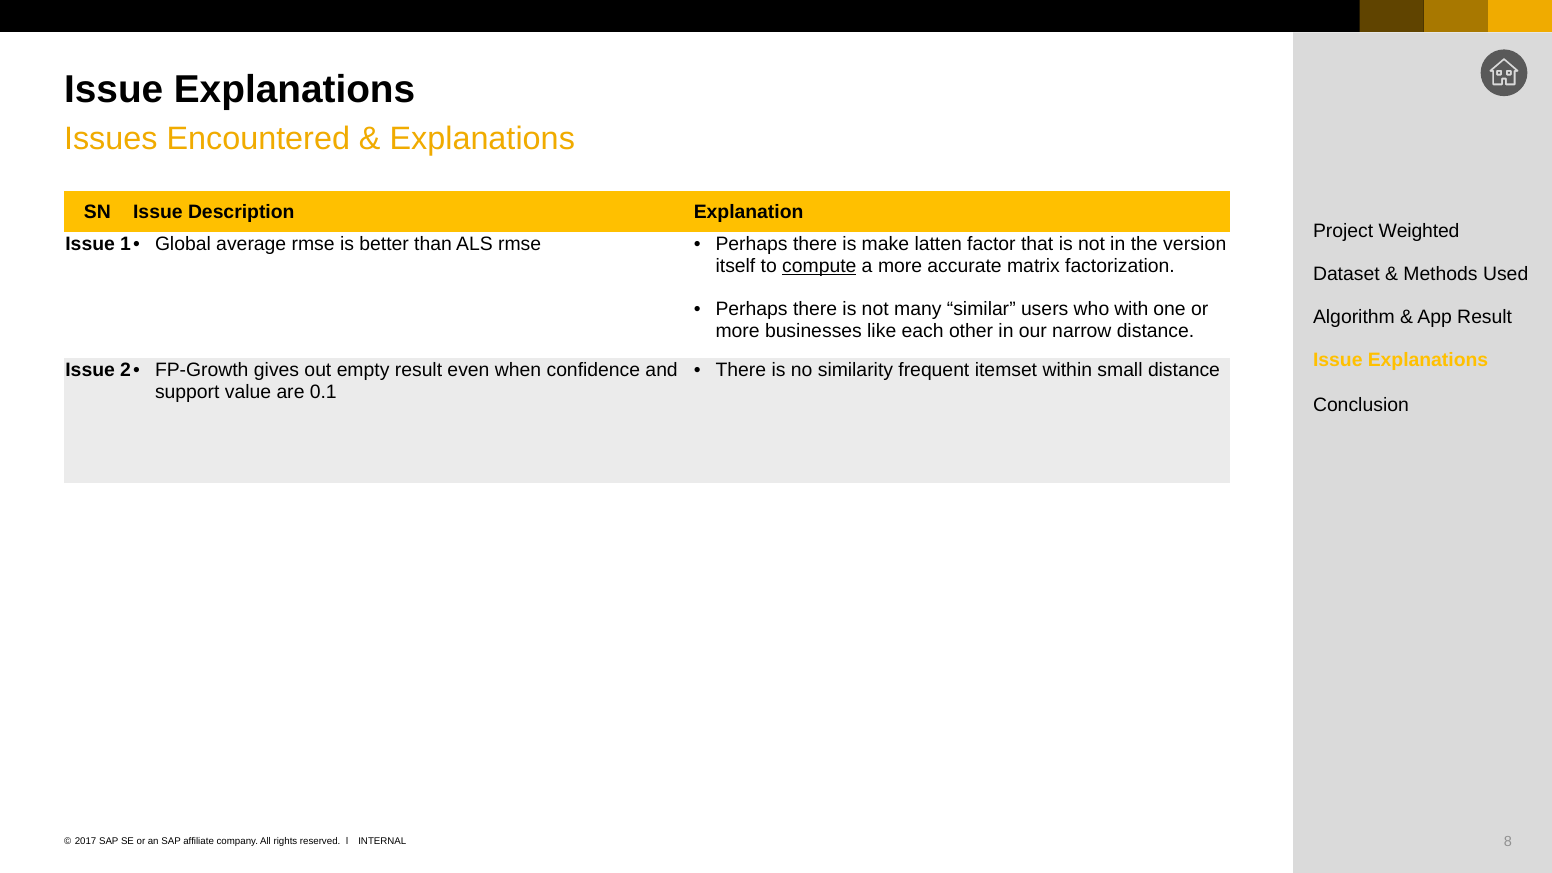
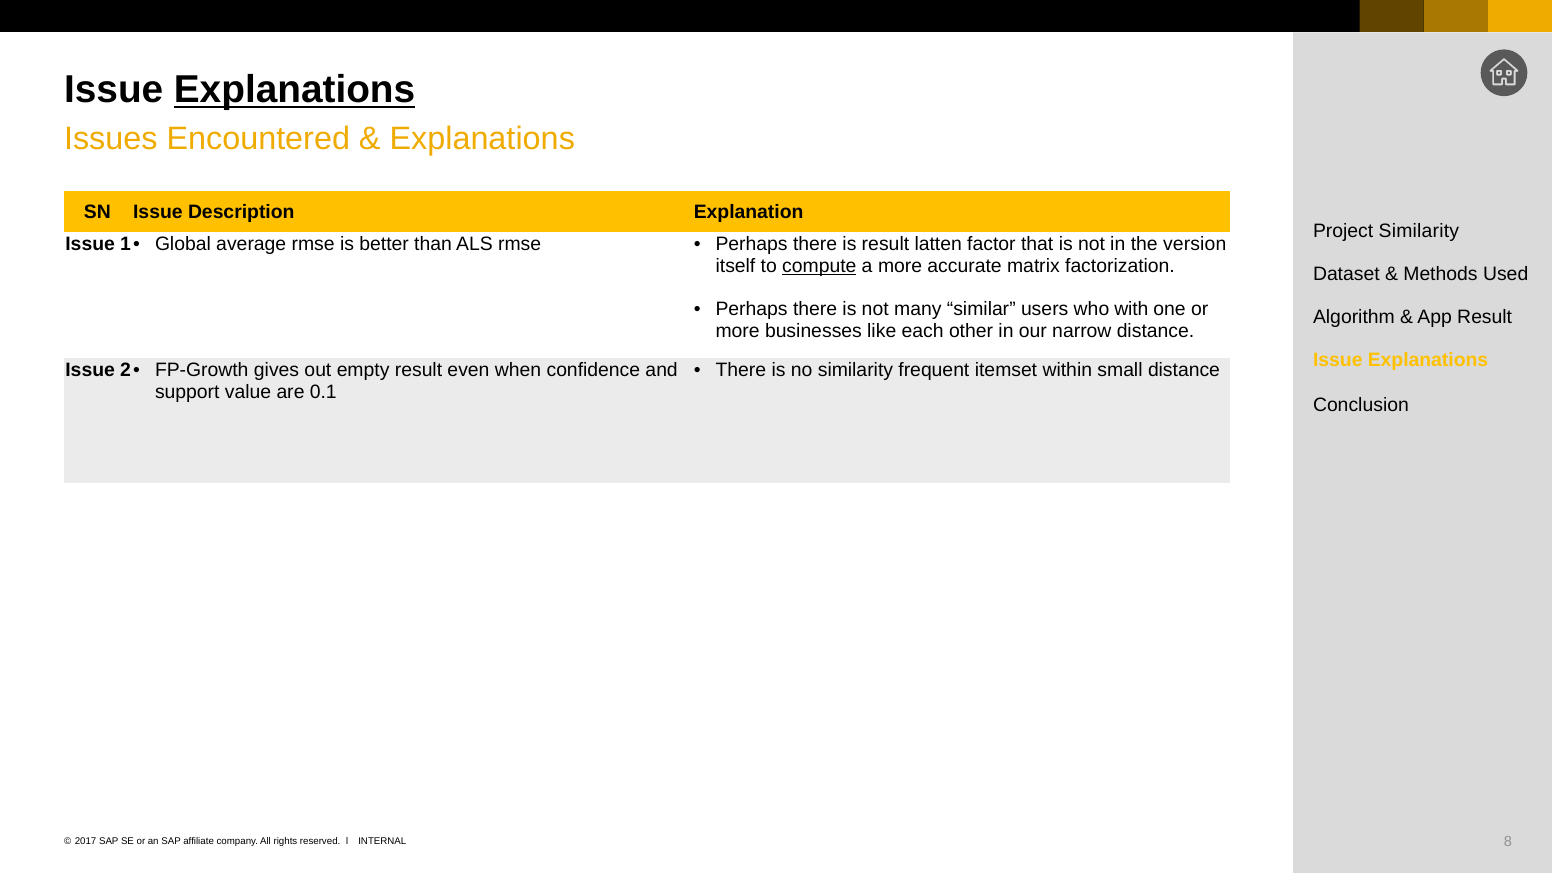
Explanations at (295, 90) underline: none -> present
Project Weighted: Weighted -> Similarity
is make: make -> result
